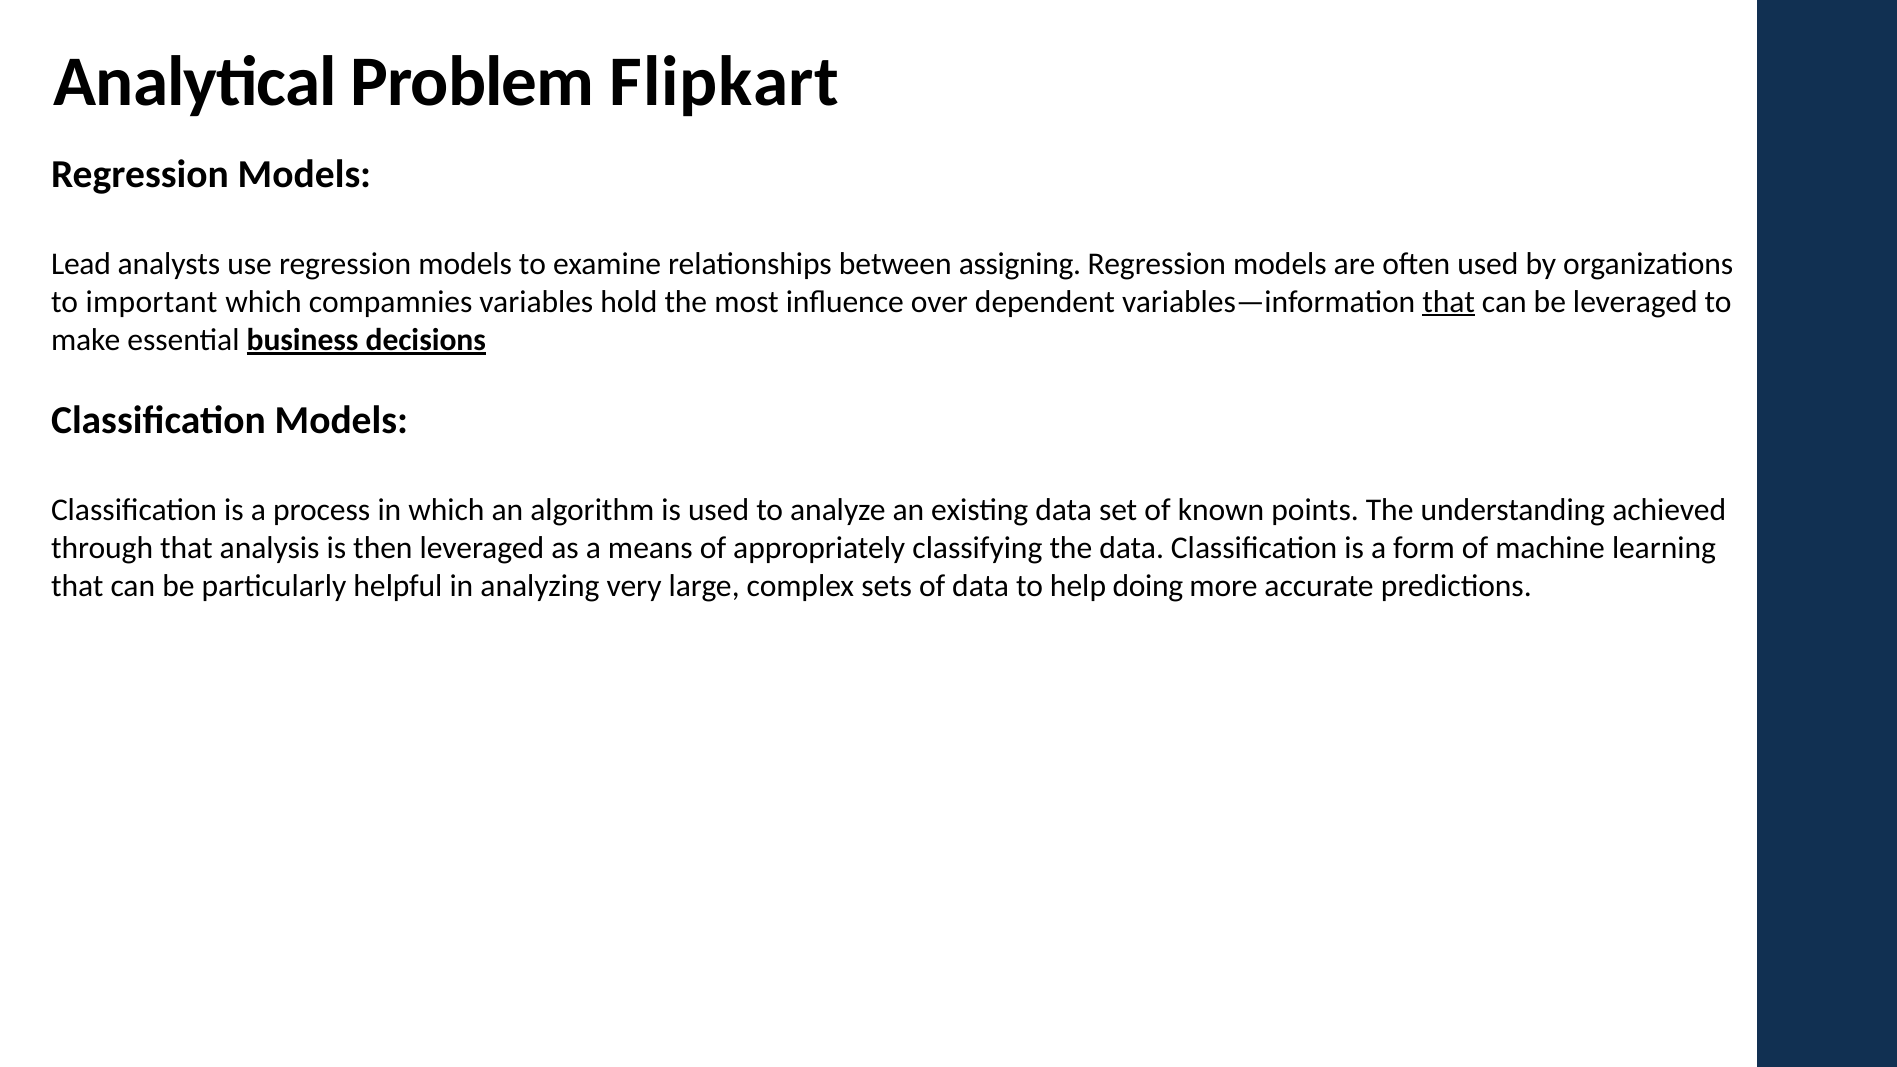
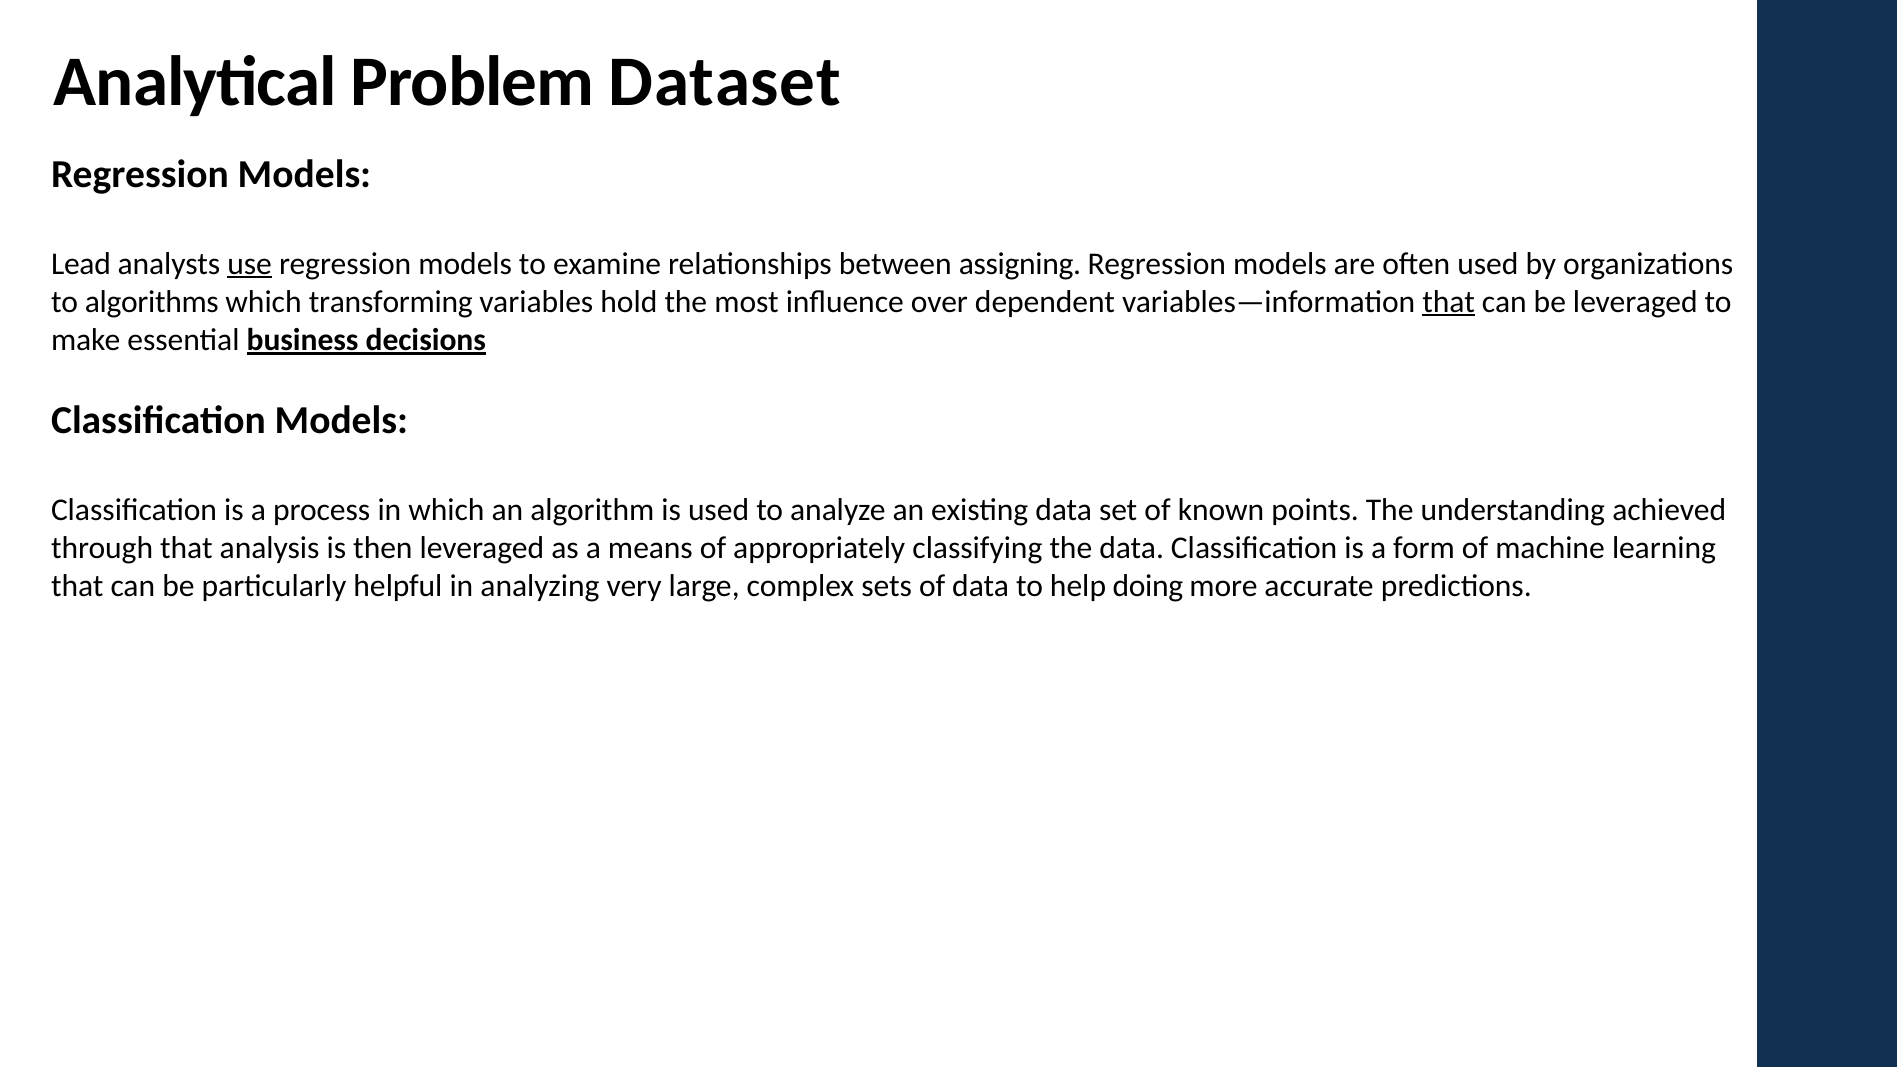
Flipkart: Flipkart -> Dataset
use underline: none -> present
important: important -> algorithms
compamnies: compamnies -> transforming
